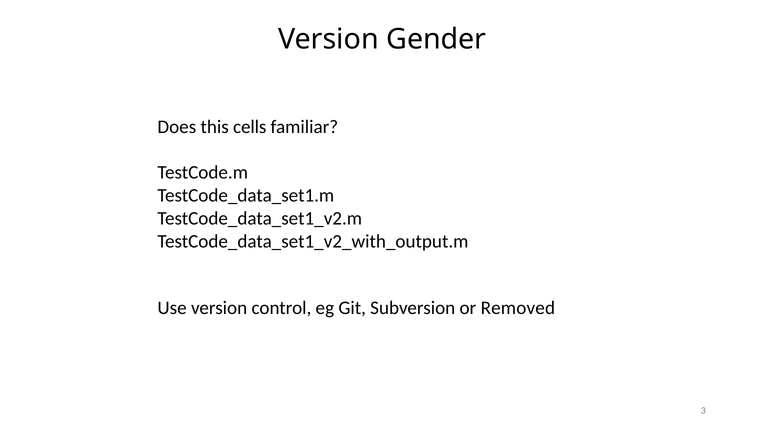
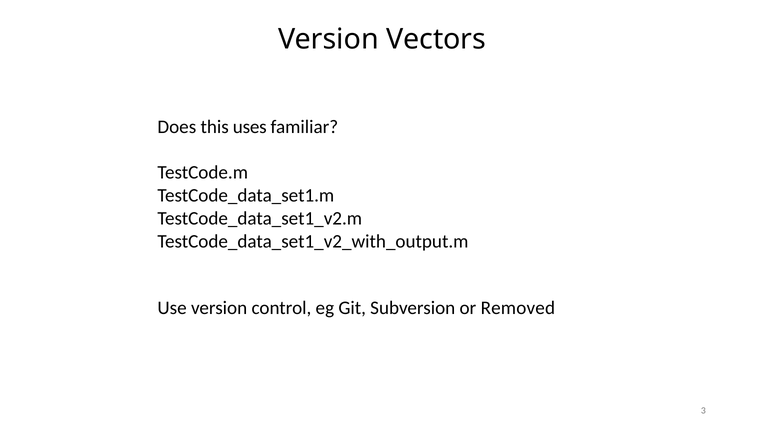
Gender: Gender -> Vectors
cells: cells -> uses
